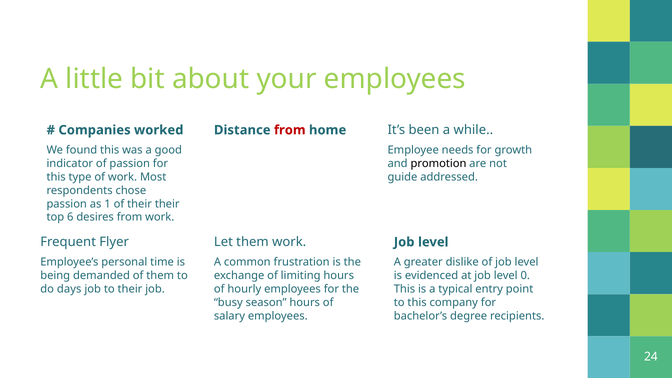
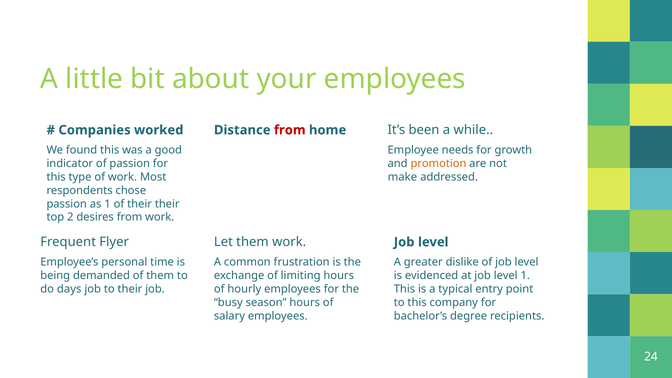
promotion colour: black -> orange
guide: guide -> make
6: 6 -> 2
level 0: 0 -> 1
